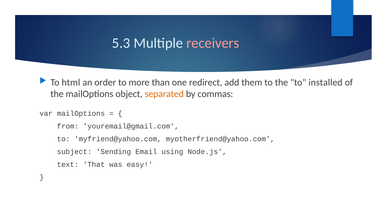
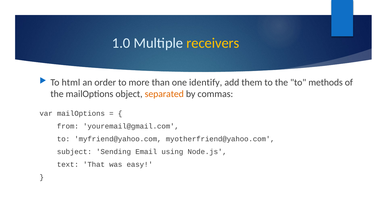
5.3: 5.3 -> 1.0
receivers colour: pink -> yellow
redirect: redirect -> identify
installed: installed -> methods
